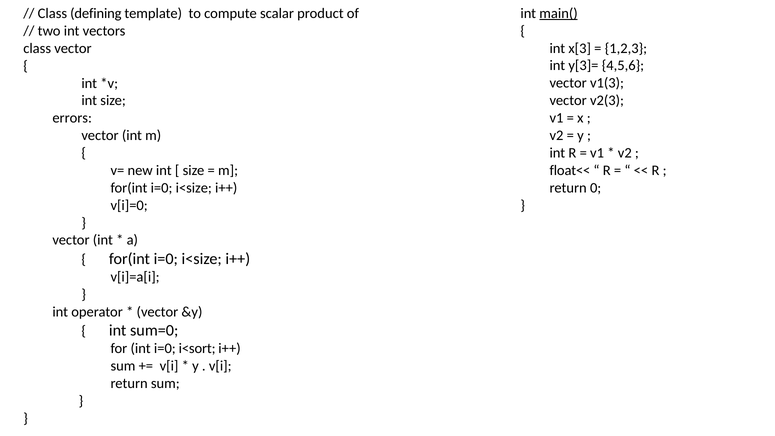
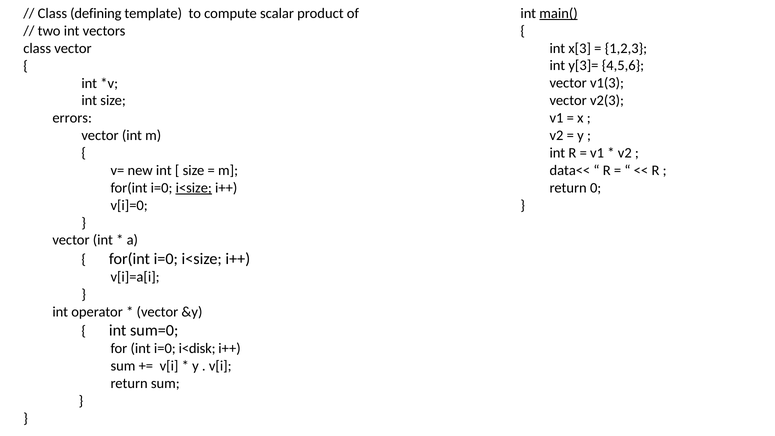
float<<: float<< -> data<<
i<size at (194, 188) underline: none -> present
i<sort: i<sort -> i<disk
